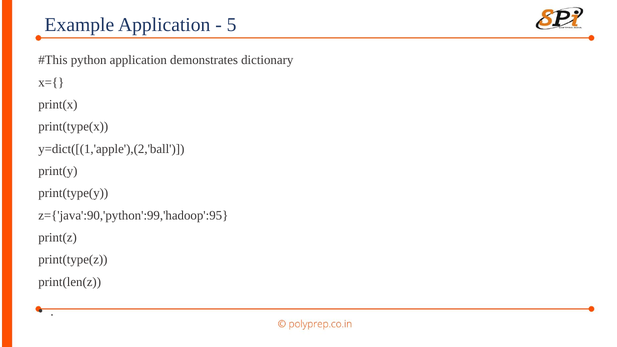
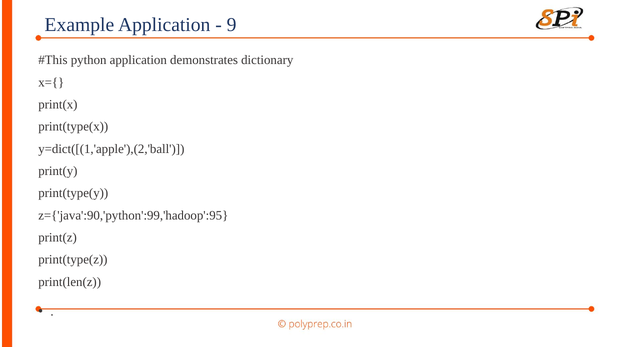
5: 5 -> 9
